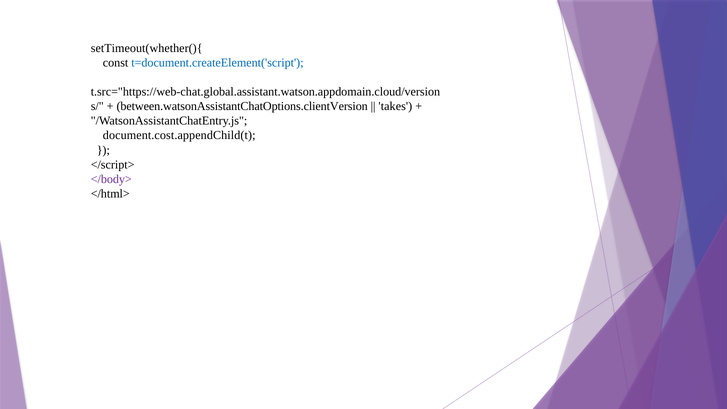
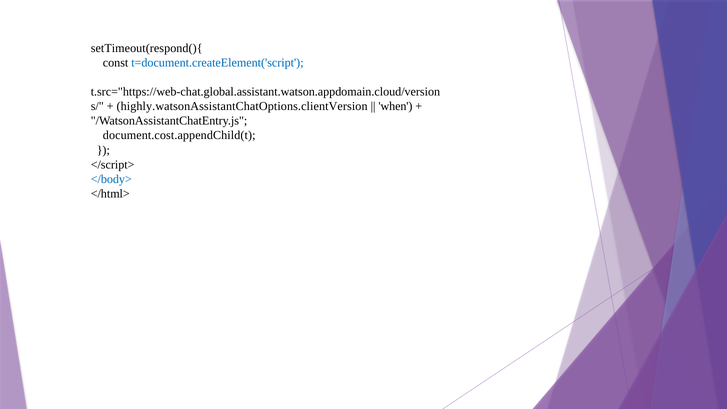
setTimeout(whether(){: setTimeout(whether(){ -> setTimeout(respond(){
between.watsonAssistantChatOptions.clientVersion: between.watsonAssistantChatOptions.clientVersion -> highly.watsonAssistantChatOptions.clientVersion
takes: takes -> when
</body> colour: purple -> blue
